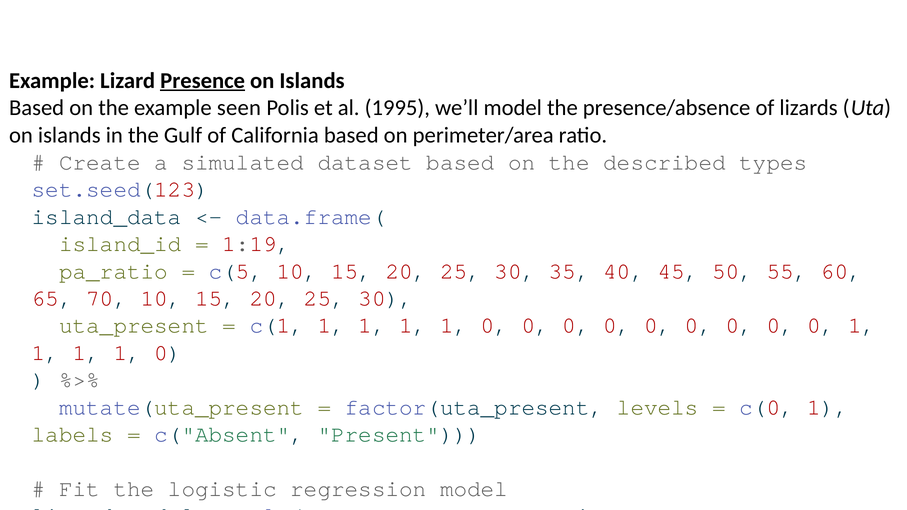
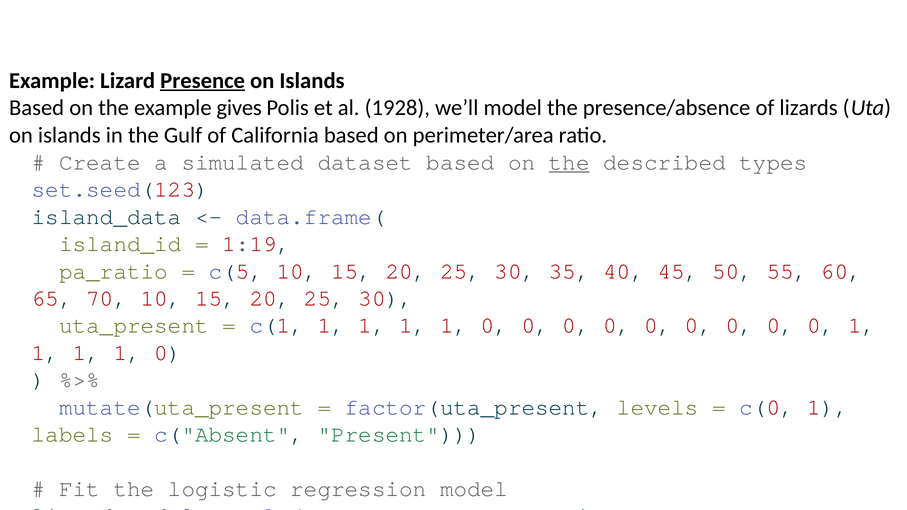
seen: seen -> gives
1995: 1995 -> 1928
the at (569, 162) underline: none -> present
